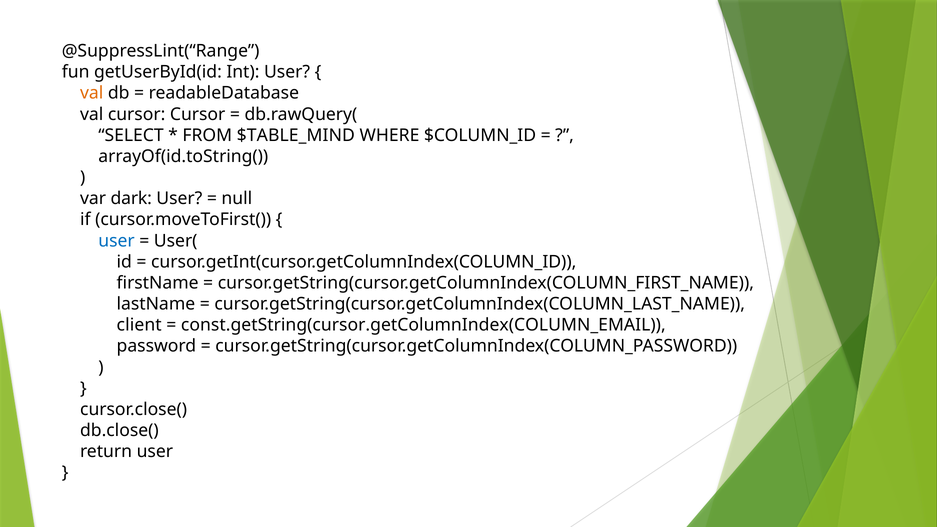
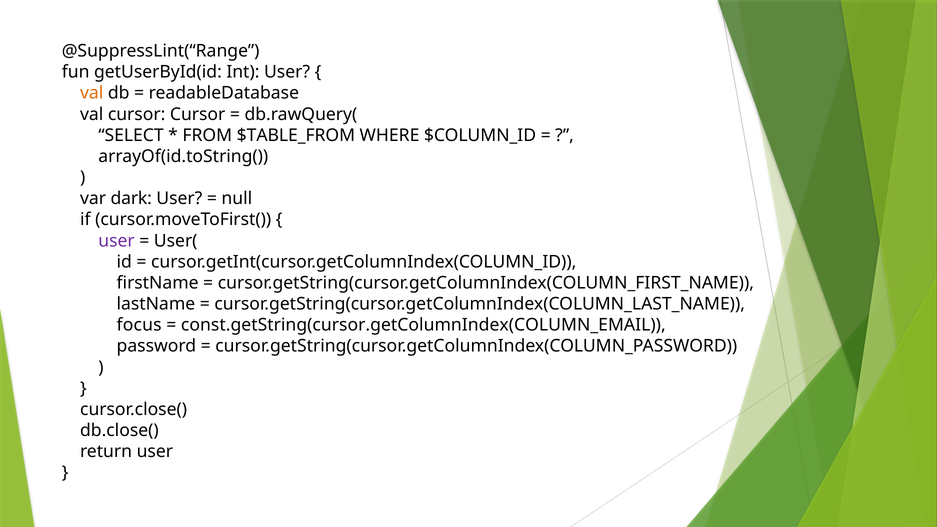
$TABLE_MIND: $TABLE_MIND -> $TABLE_FROM
user at (117, 241) colour: blue -> purple
client: client -> focus
